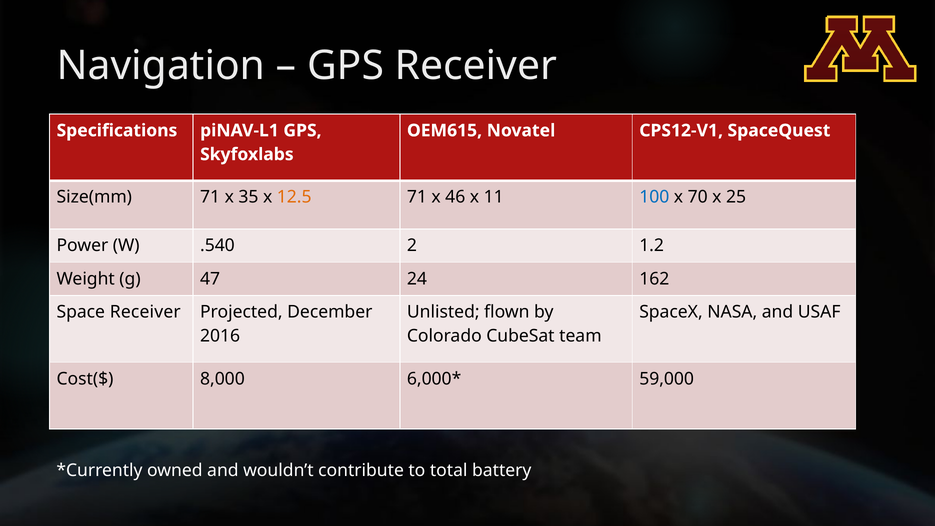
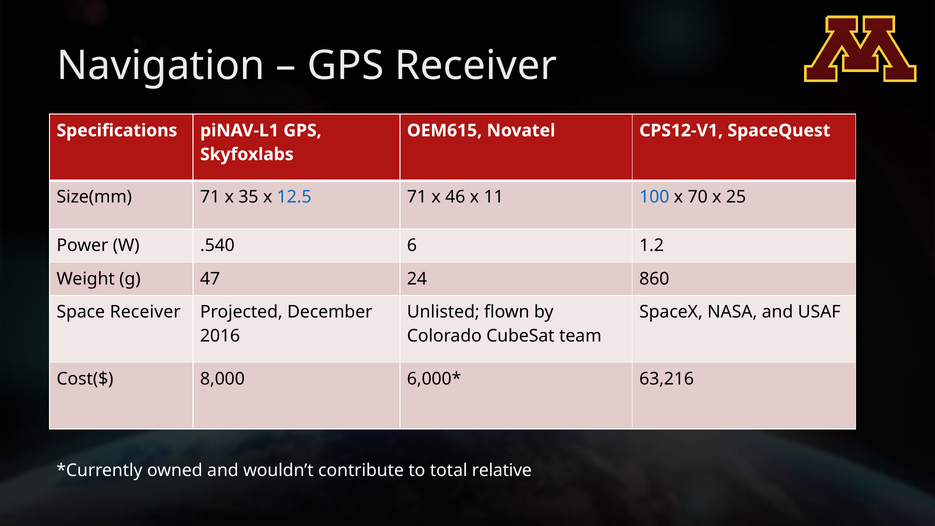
12.5 colour: orange -> blue
2: 2 -> 6
162: 162 -> 860
59,000: 59,000 -> 63,216
battery: battery -> relative
